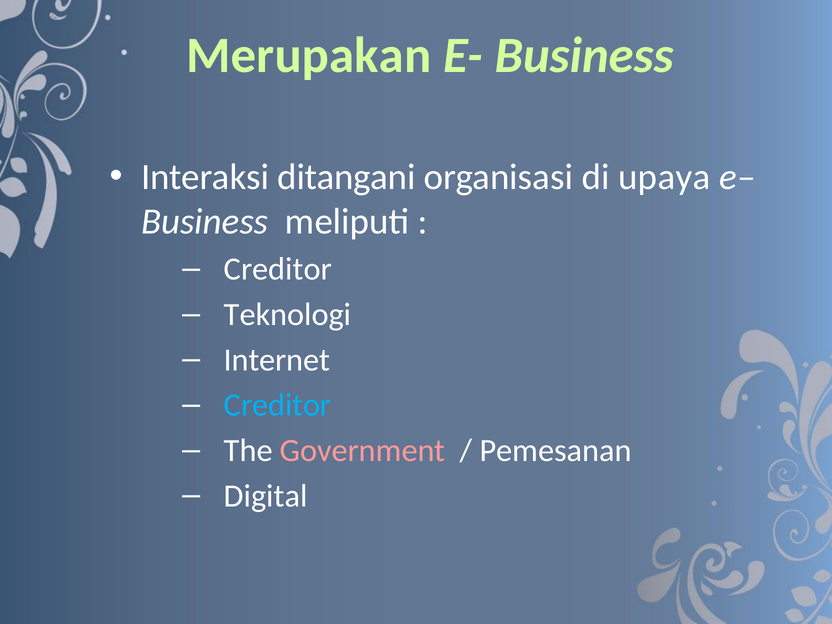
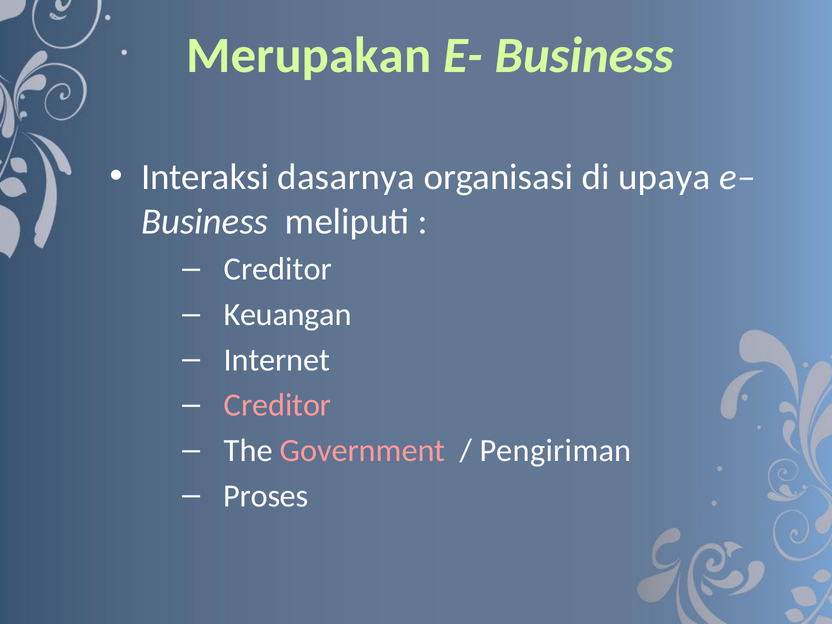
ditangani: ditangani -> dasarnya
Teknologi: Teknologi -> Keuangan
Creditor at (278, 405) colour: light blue -> pink
Pemesanan: Pemesanan -> Pengiriman
Digital: Digital -> Proses
